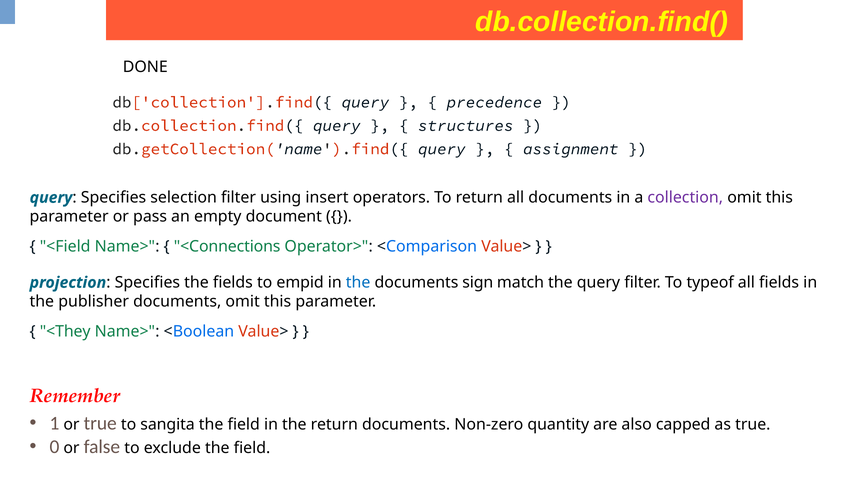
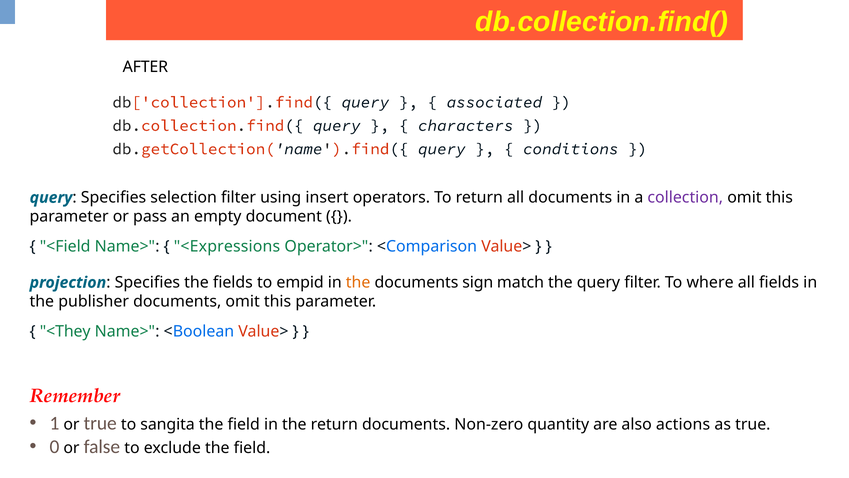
DONE: DONE -> AFTER
precedence: precedence -> associated
structures: structures -> characters
assignment: assignment -> conditions
<Connections: <Connections -> <Expressions
the at (358, 282) colour: blue -> orange
typeof: typeof -> where
capped: capped -> actions
